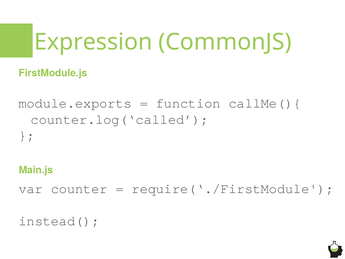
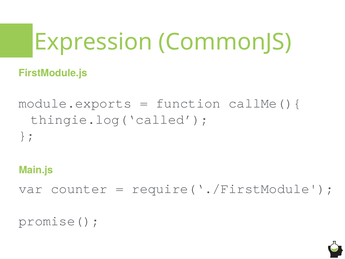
counter.log(‘called: counter.log(‘called -> thingie.log(‘called
instead(: instead( -> promise(
